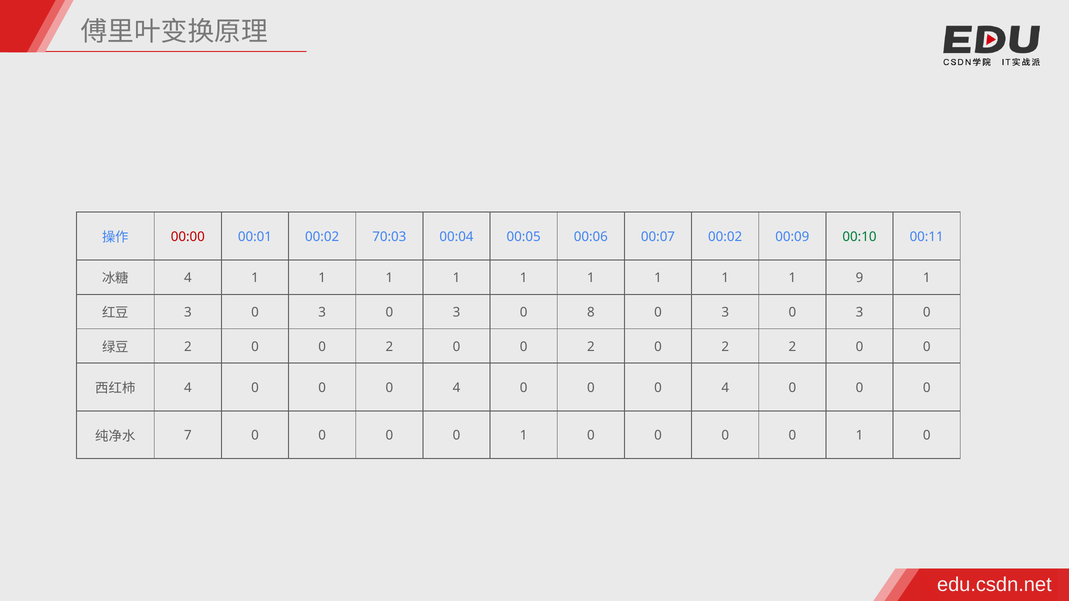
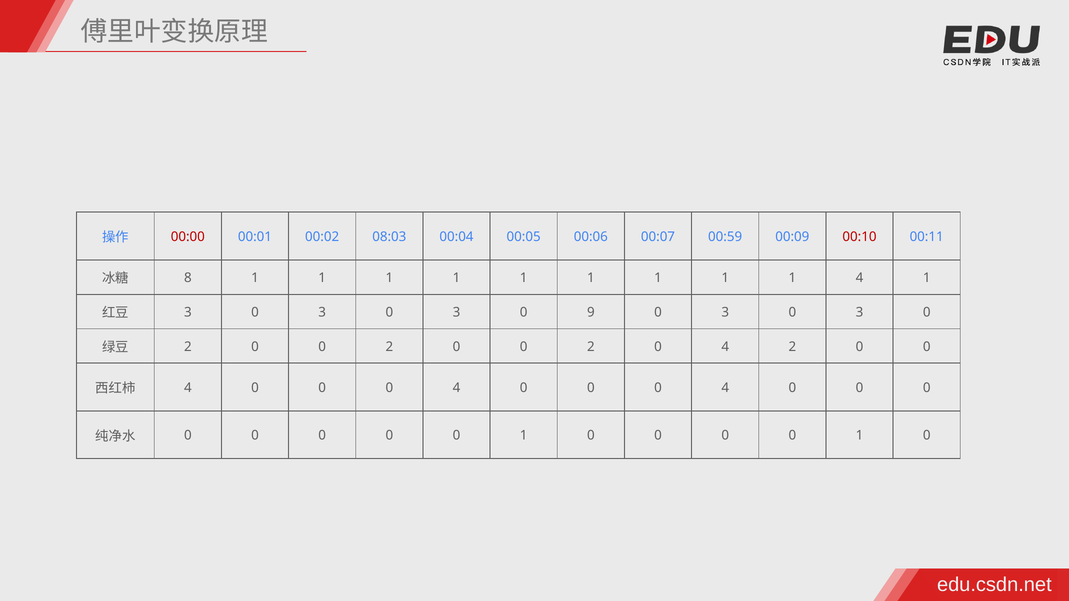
70:03: 70:03 -> 08:03
00:07 00:02: 00:02 -> 00:59
00:10 colour: green -> red
4 at (188, 278): 4 -> 8
1 9: 9 -> 4
8: 8 -> 9
2 0 2: 2 -> 4
7 at (188, 436): 7 -> 0
